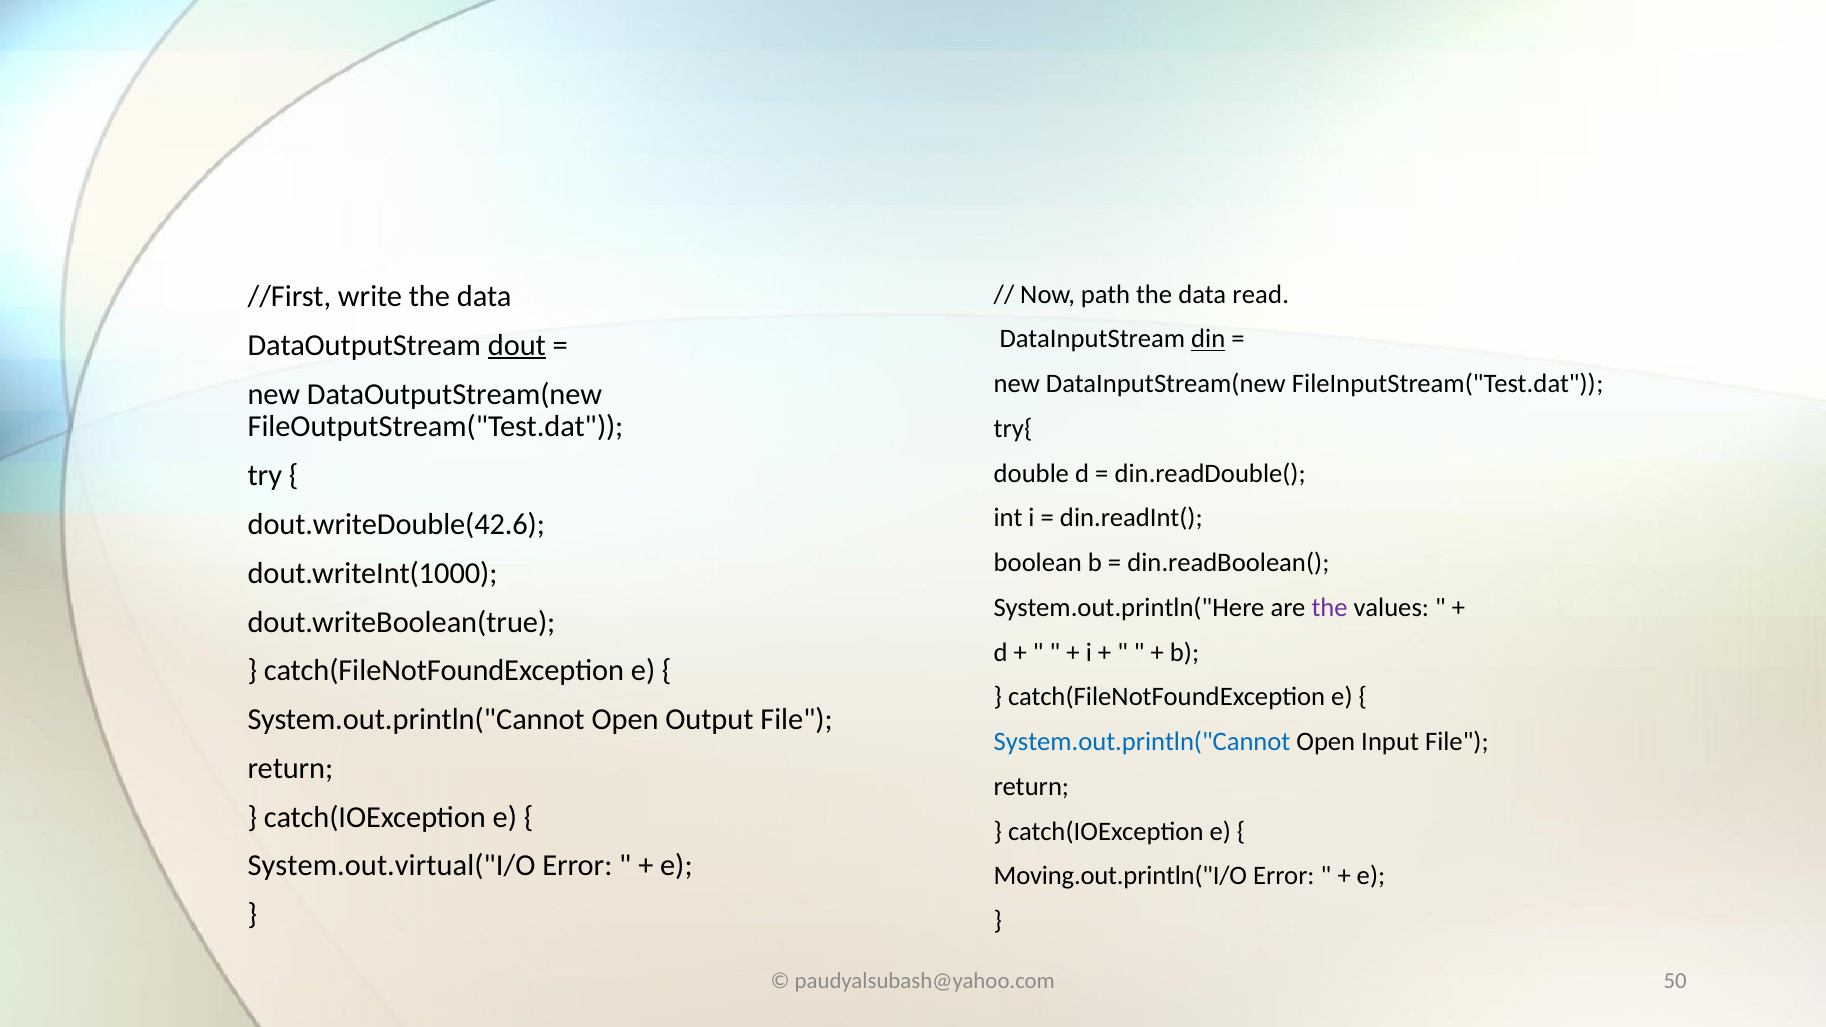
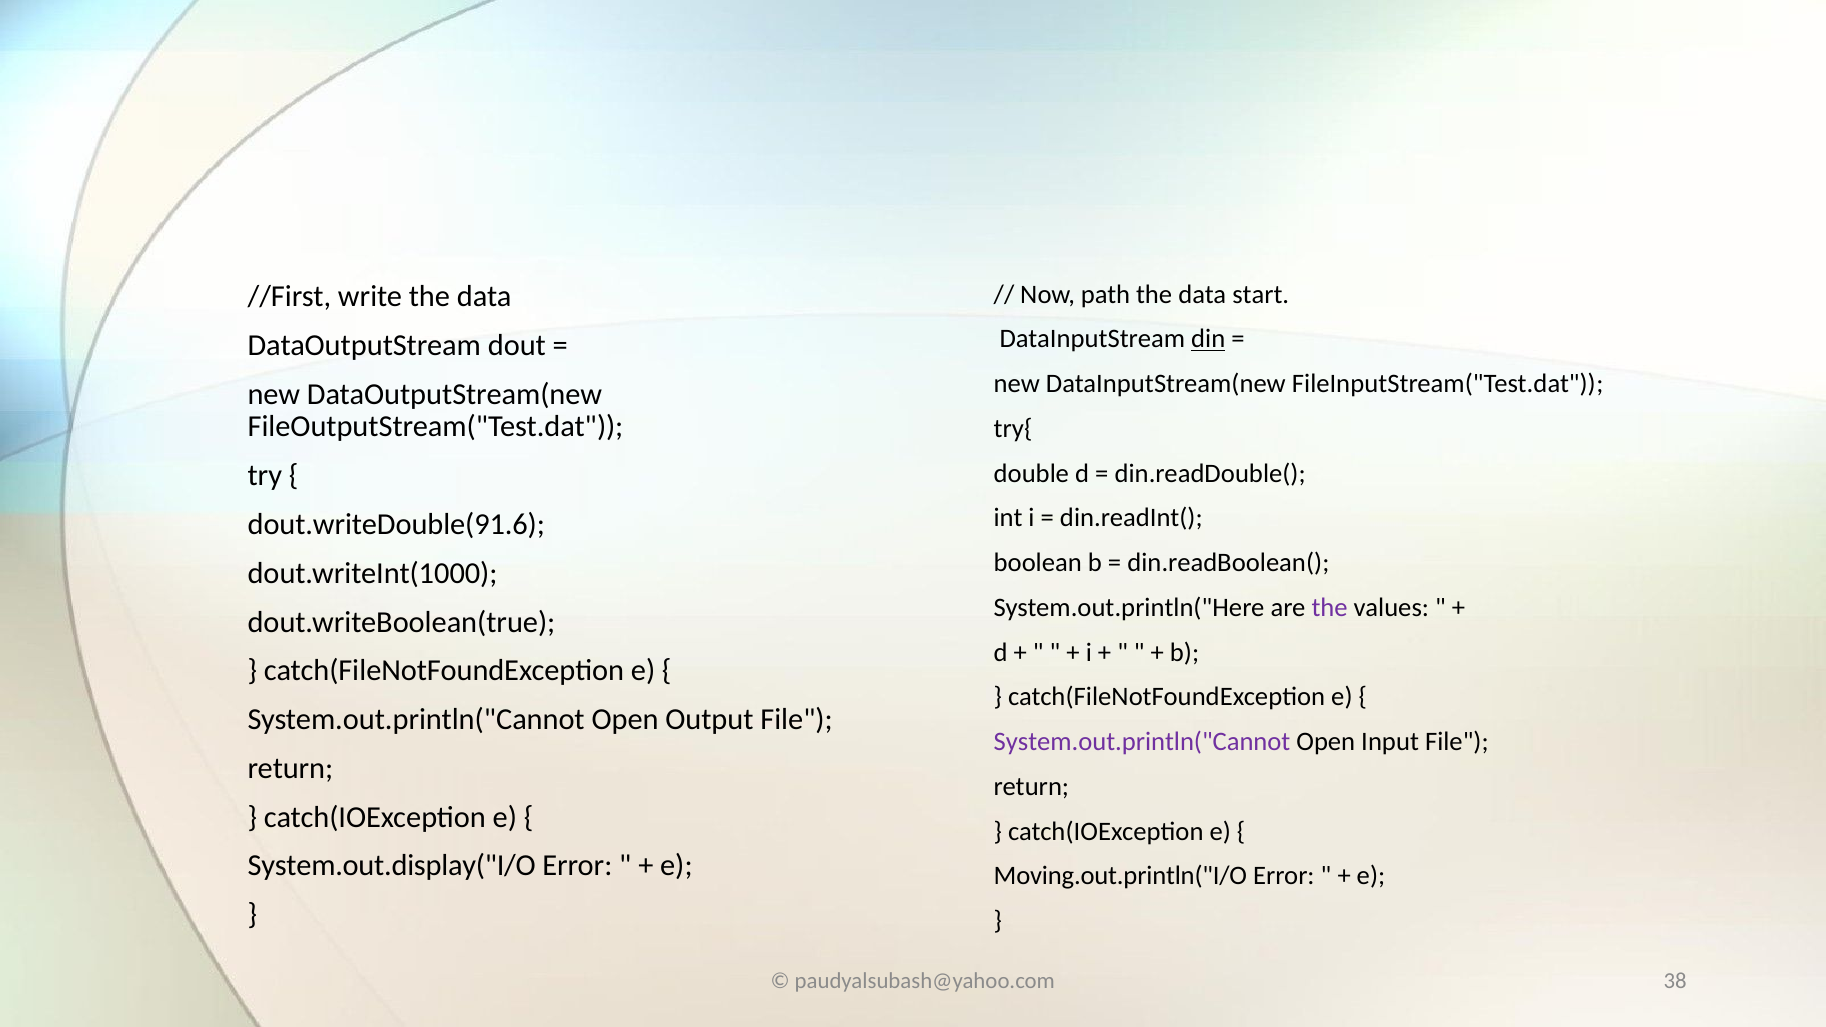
read: read -> start
dout underline: present -> none
dout.writeDouble(42.6: dout.writeDouble(42.6 -> dout.writeDouble(91.6
System.out.println("Cannot at (1142, 742) colour: blue -> purple
System.out.virtual("I/O: System.out.virtual("I/O -> System.out.display("I/O
50: 50 -> 38
